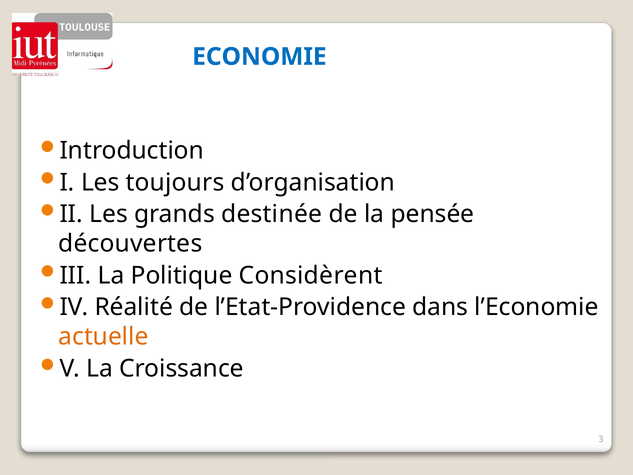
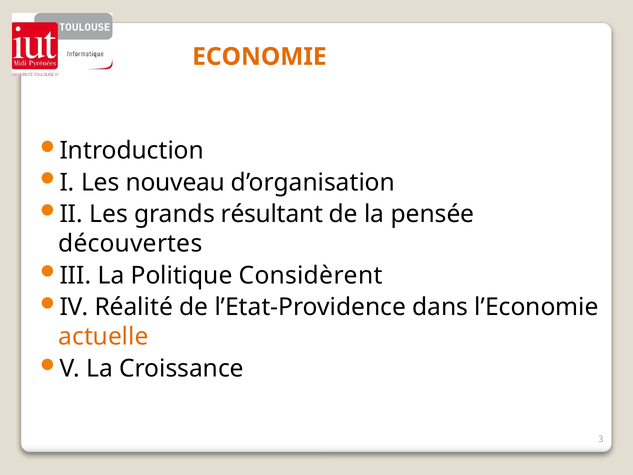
ECONOMIE colour: blue -> orange
toujours: toujours -> nouveau
destinée: destinée -> résultant
